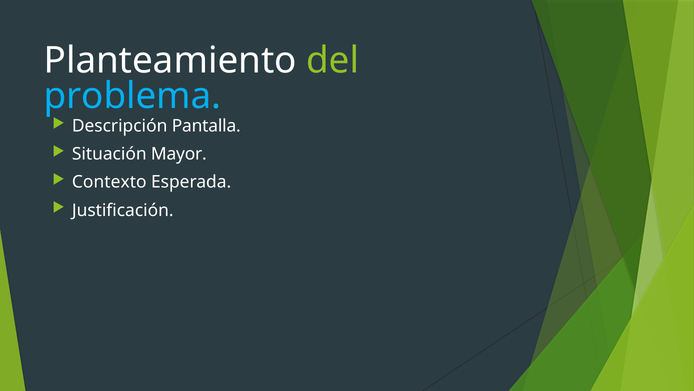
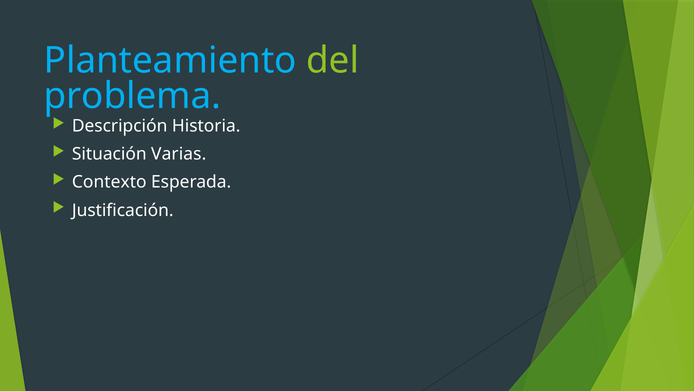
Planteamiento colour: white -> light blue
Pantalla: Pantalla -> Historia
Mayor: Mayor -> Varias
